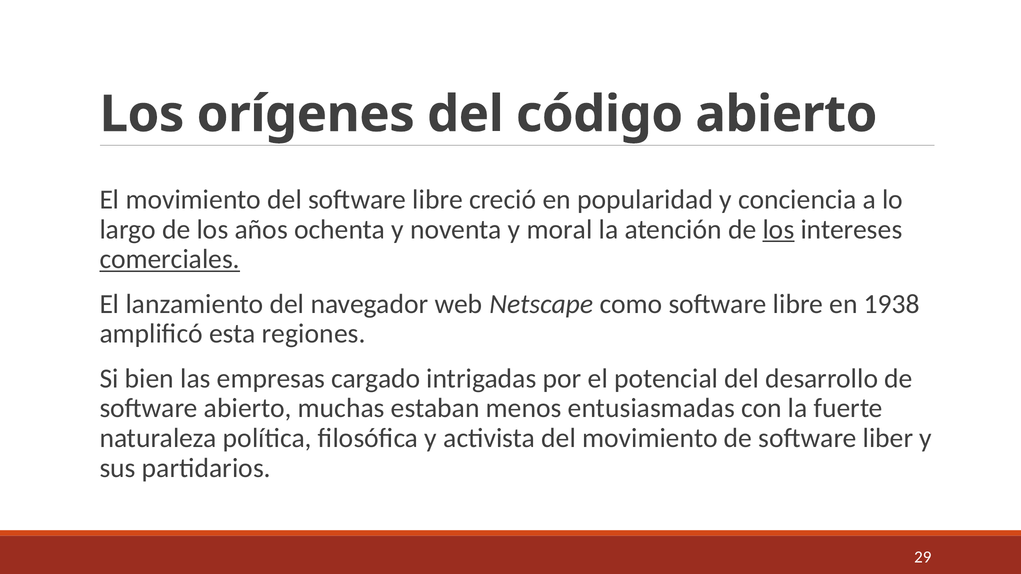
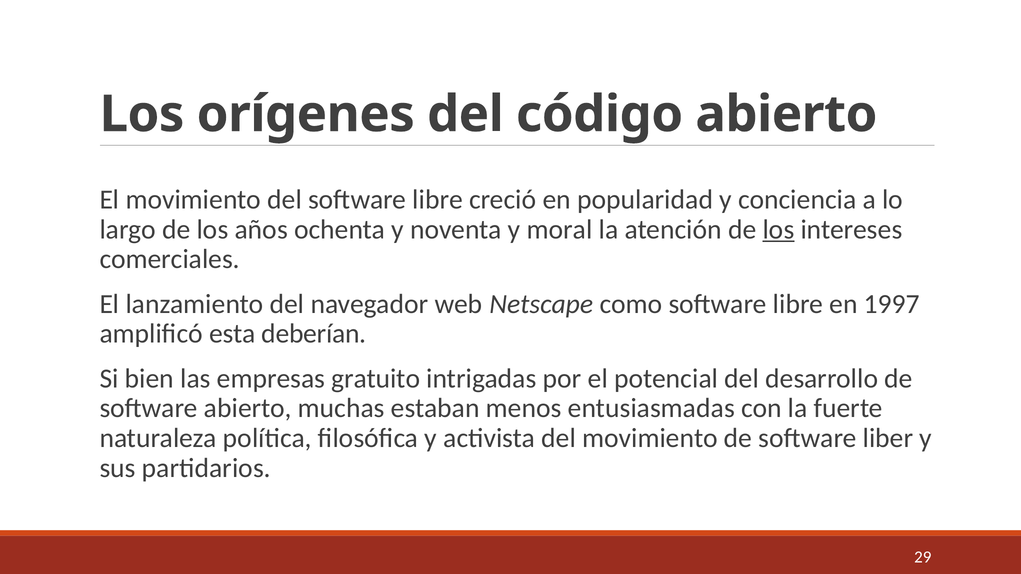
comerciales underline: present -> none
1938: 1938 -> 1997
regiones: regiones -> deberían
cargado: cargado -> gratuito
